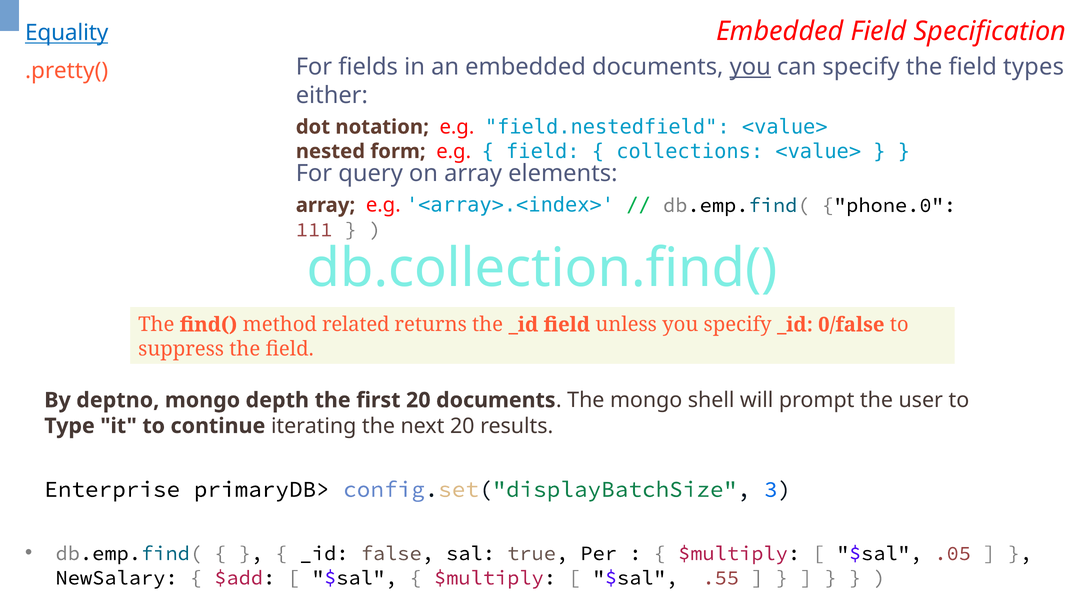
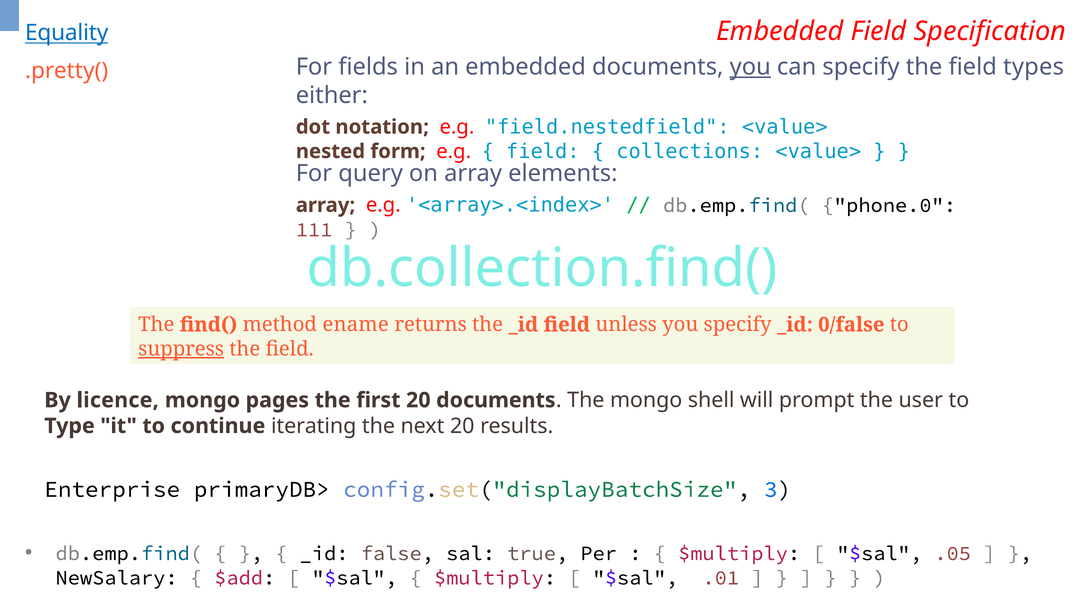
related: related -> ename
suppress underline: none -> present
deptno: deptno -> licence
depth: depth -> pages
.55: .55 -> .01
